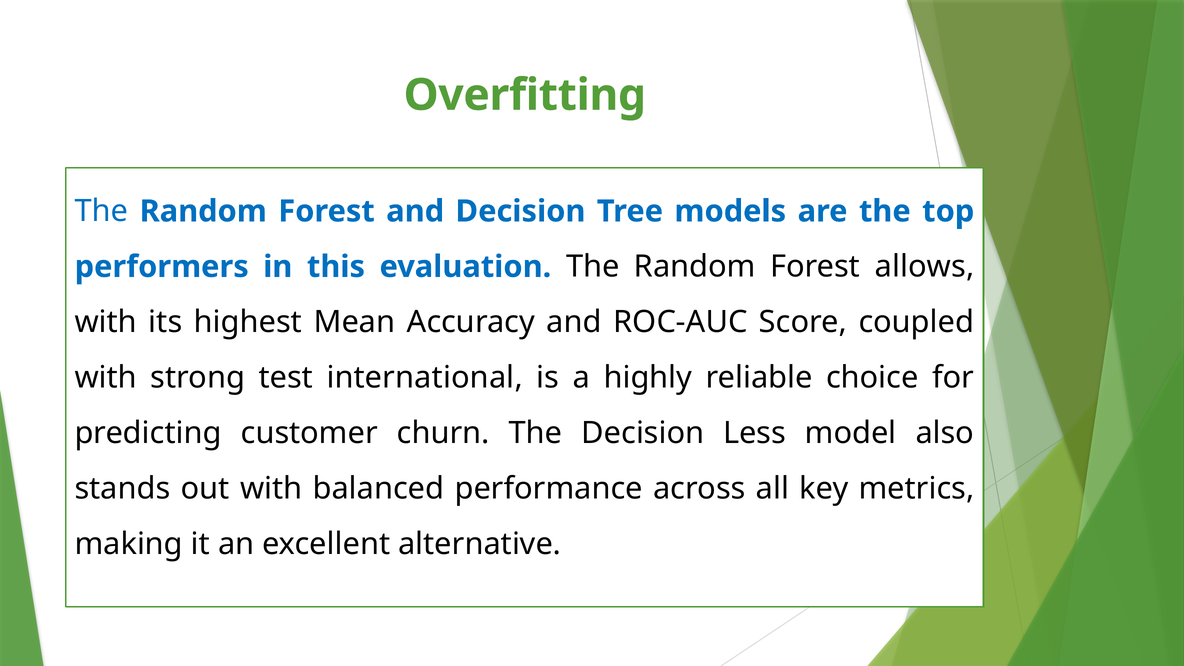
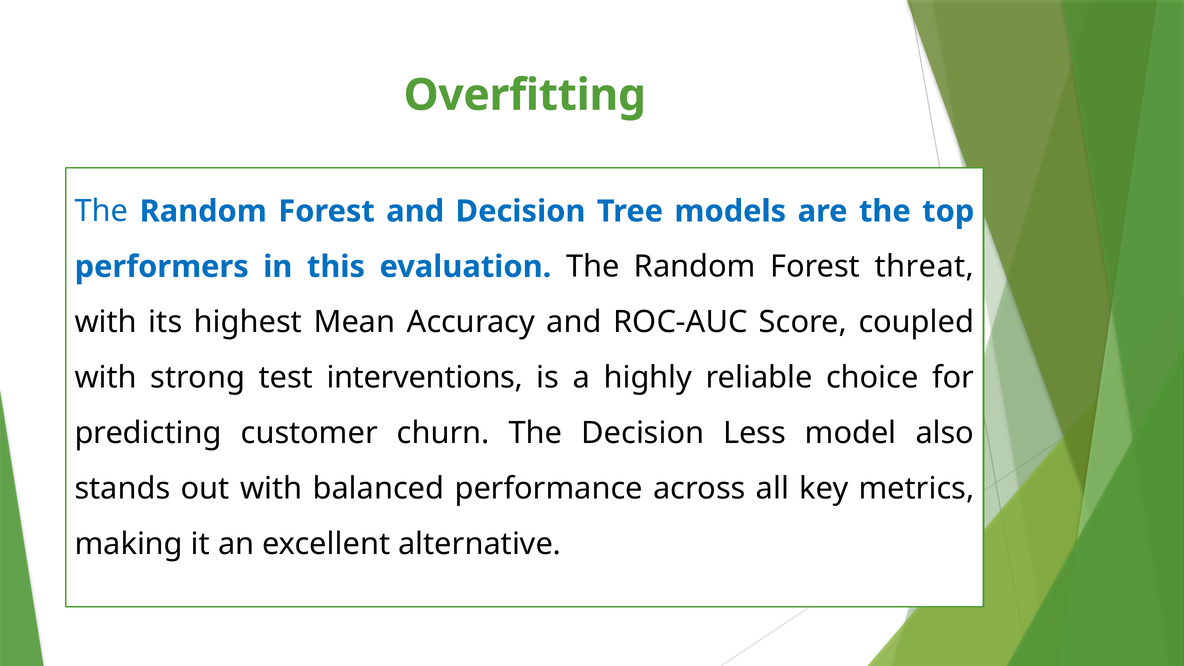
allows: allows -> threat
international: international -> interventions
